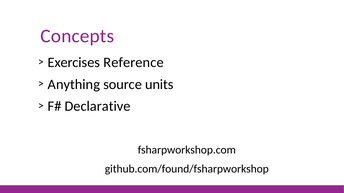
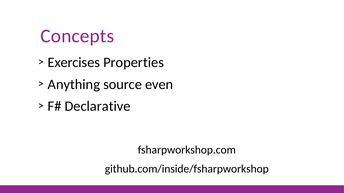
Reference: Reference -> Properties
units: units -> even
github.com/found/fsharpworkshop: github.com/found/fsharpworkshop -> github.com/inside/fsharpworkshop
